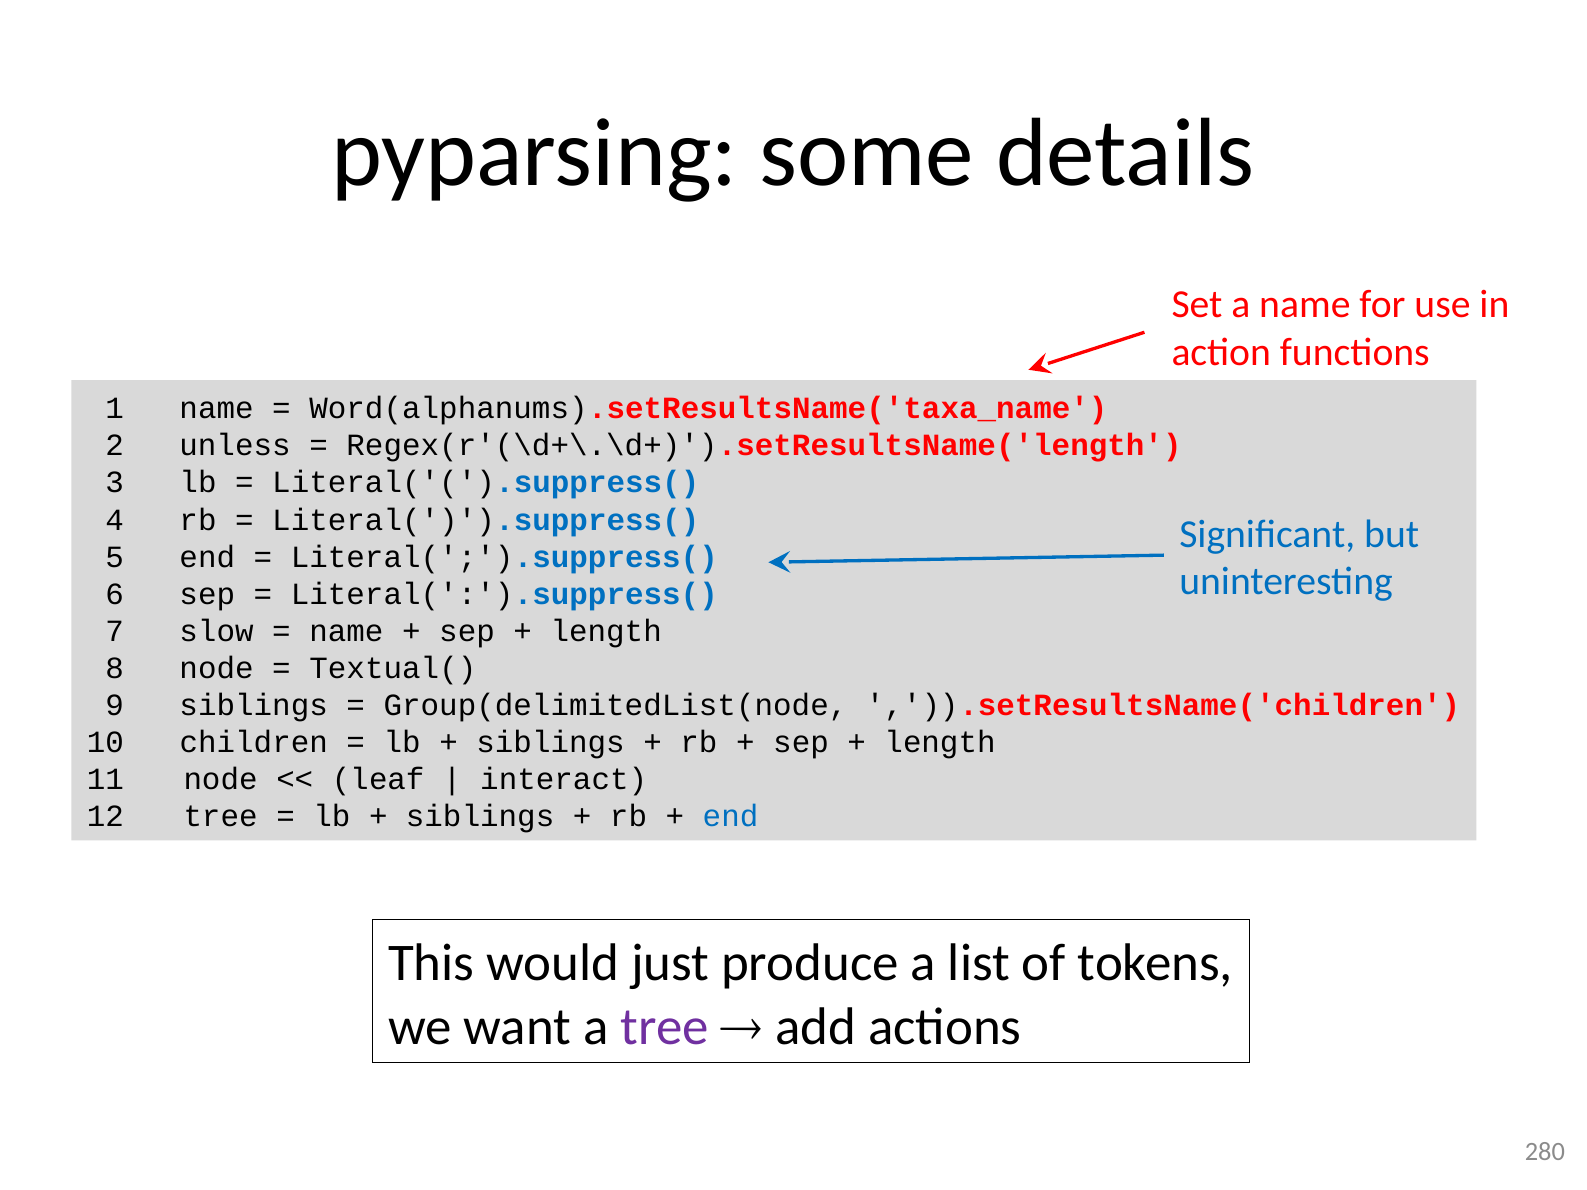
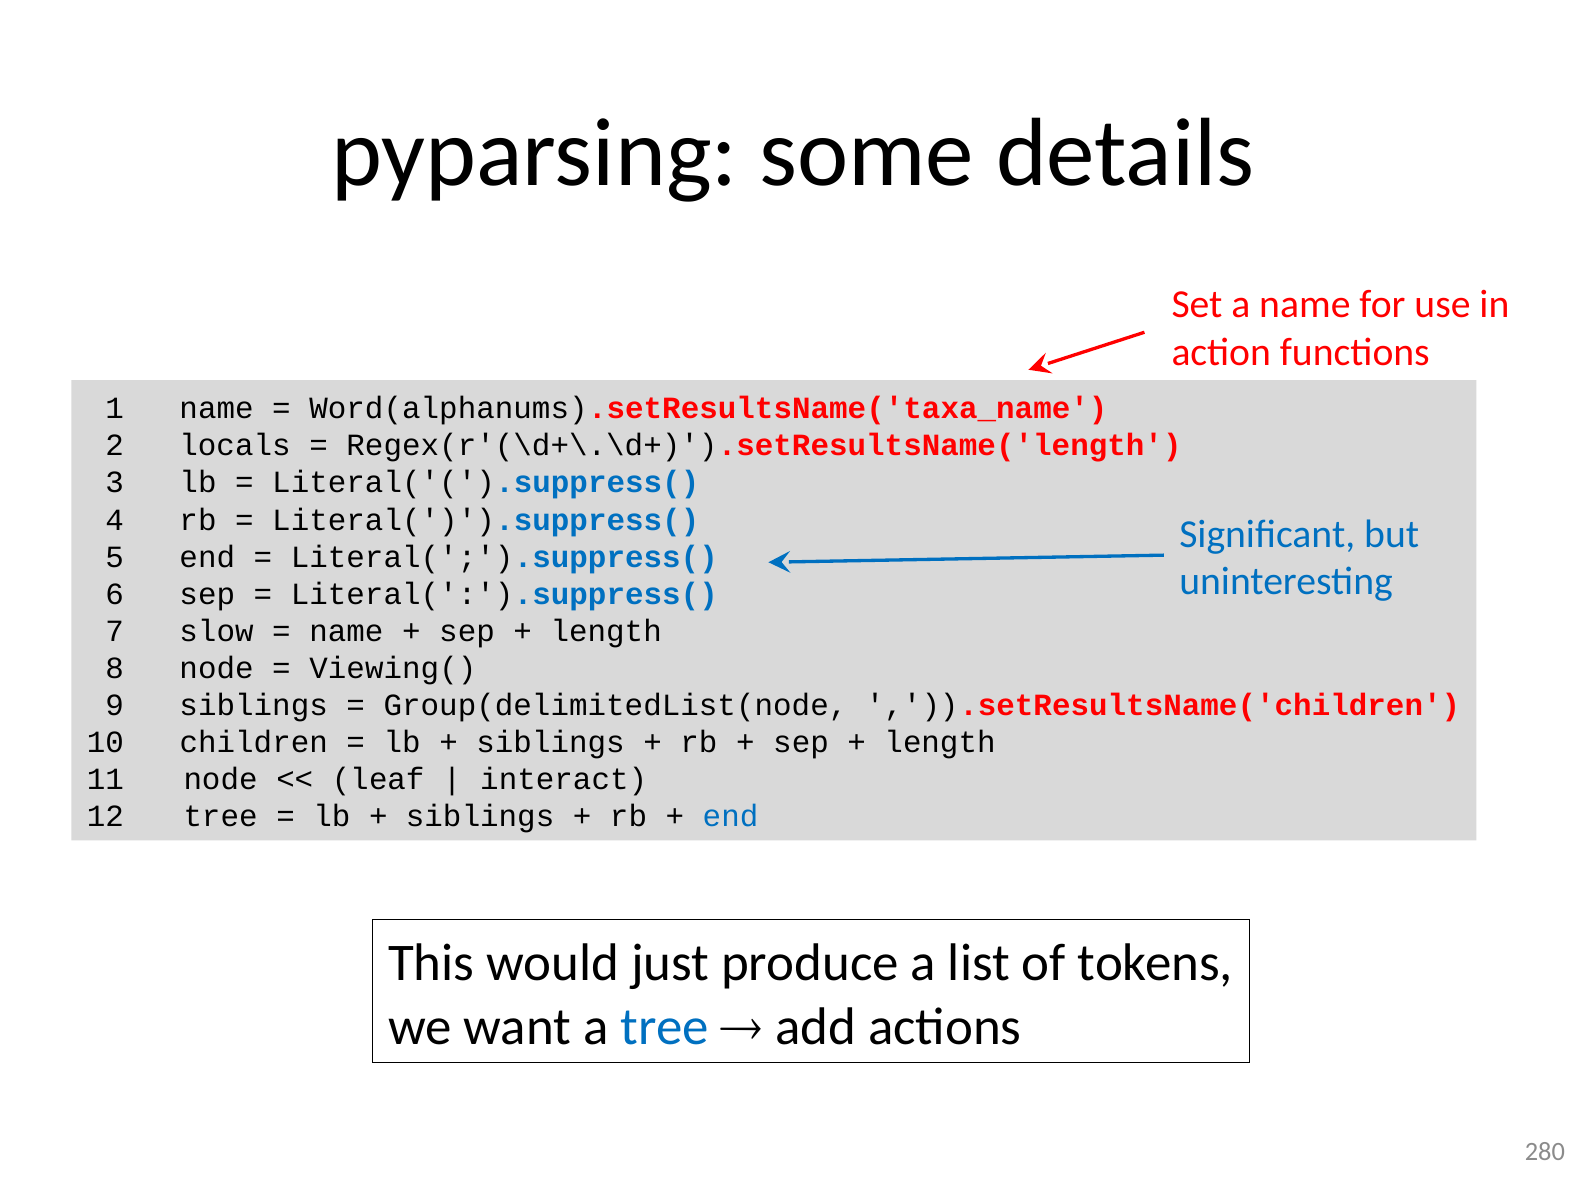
unless: unless -> locals
Textual(: Textual( -> Viewing(
tree at (665, 1027) colour: purple -> blue
